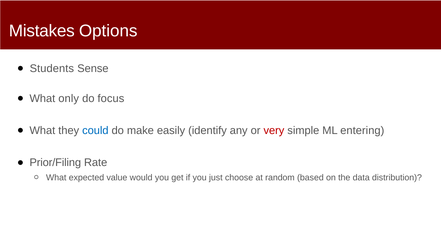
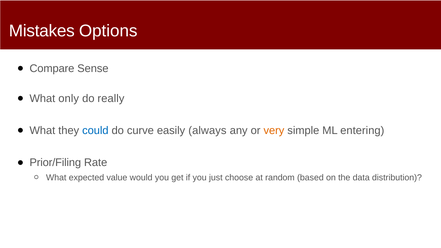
Students: Students -> Compare
focus: focus -> really
make: make -> curve
identify: identify -> always
very colour: red -> orange
